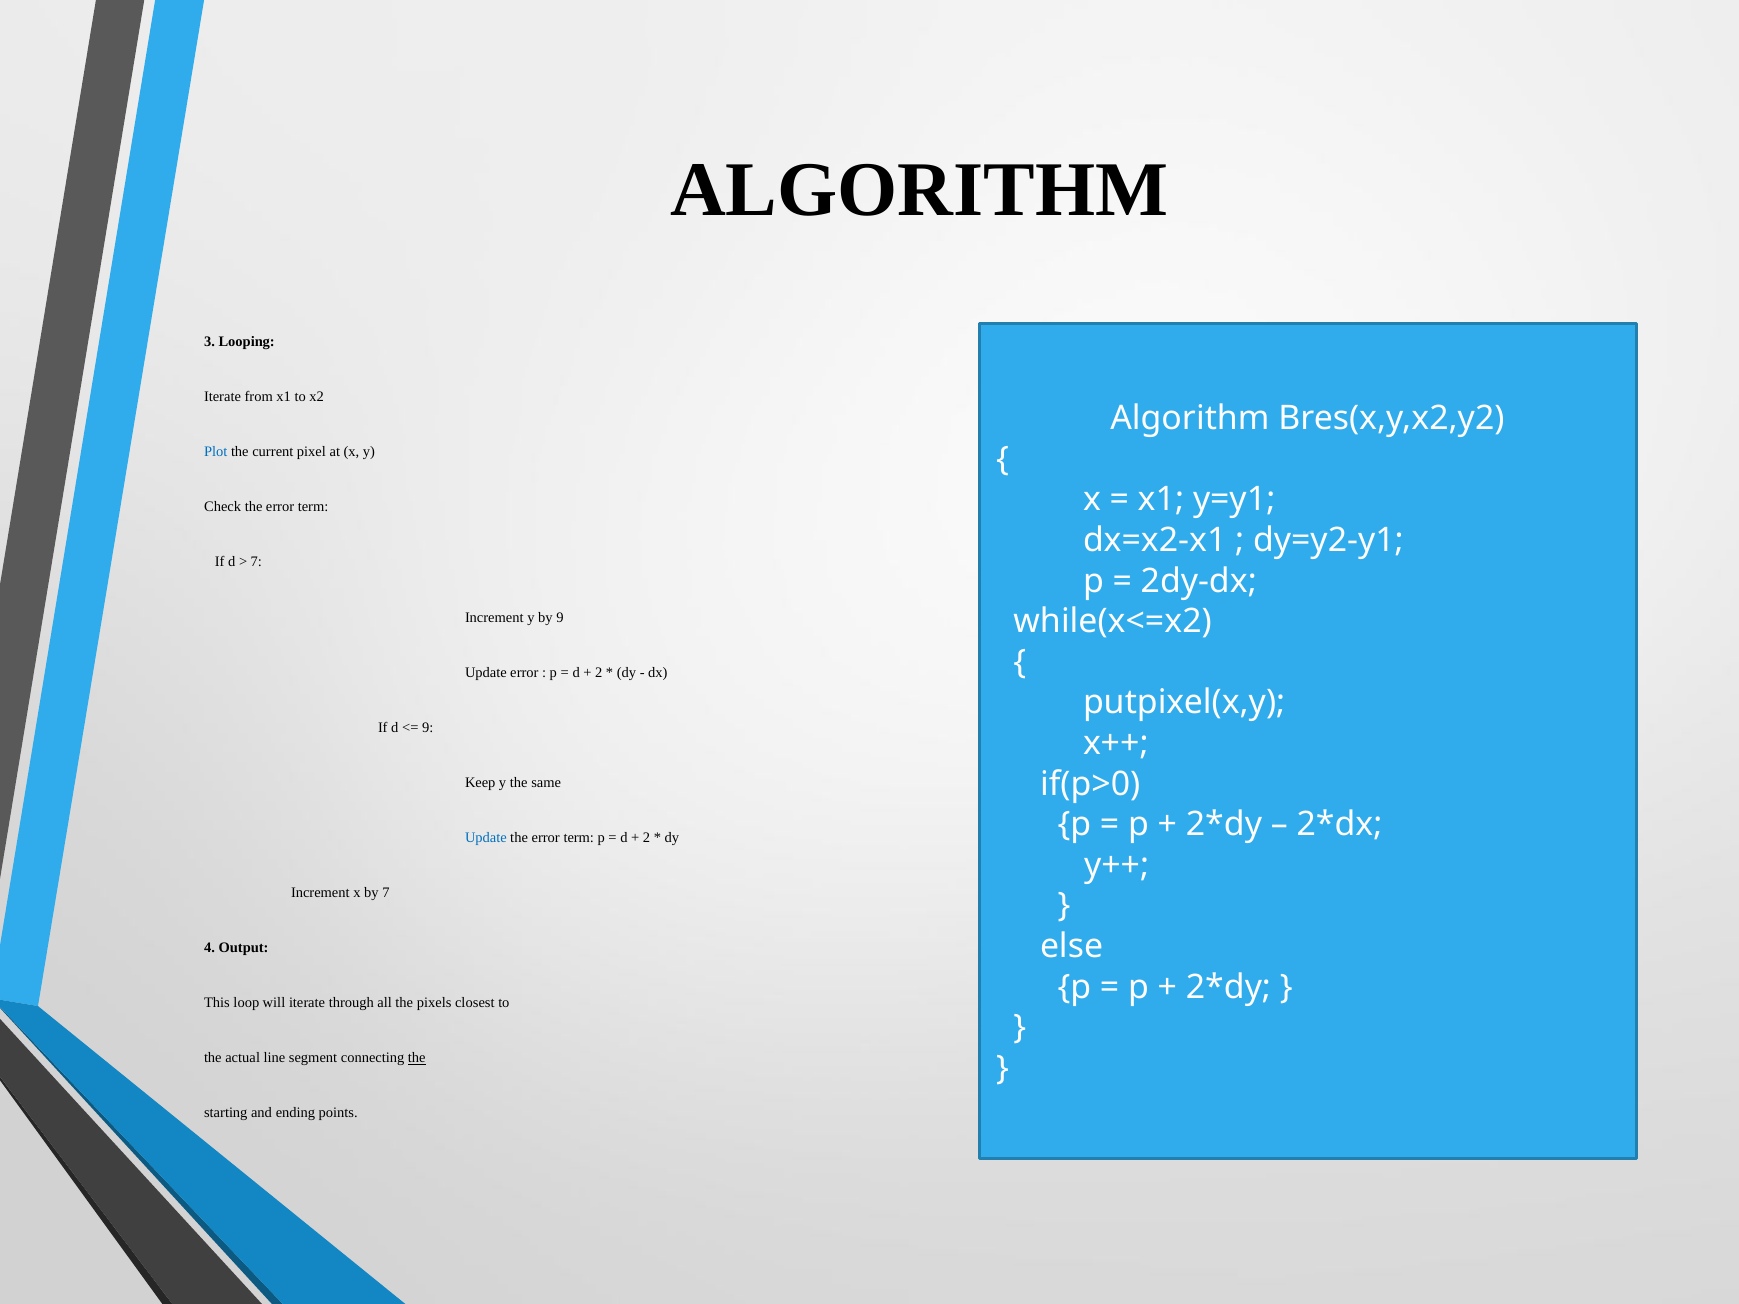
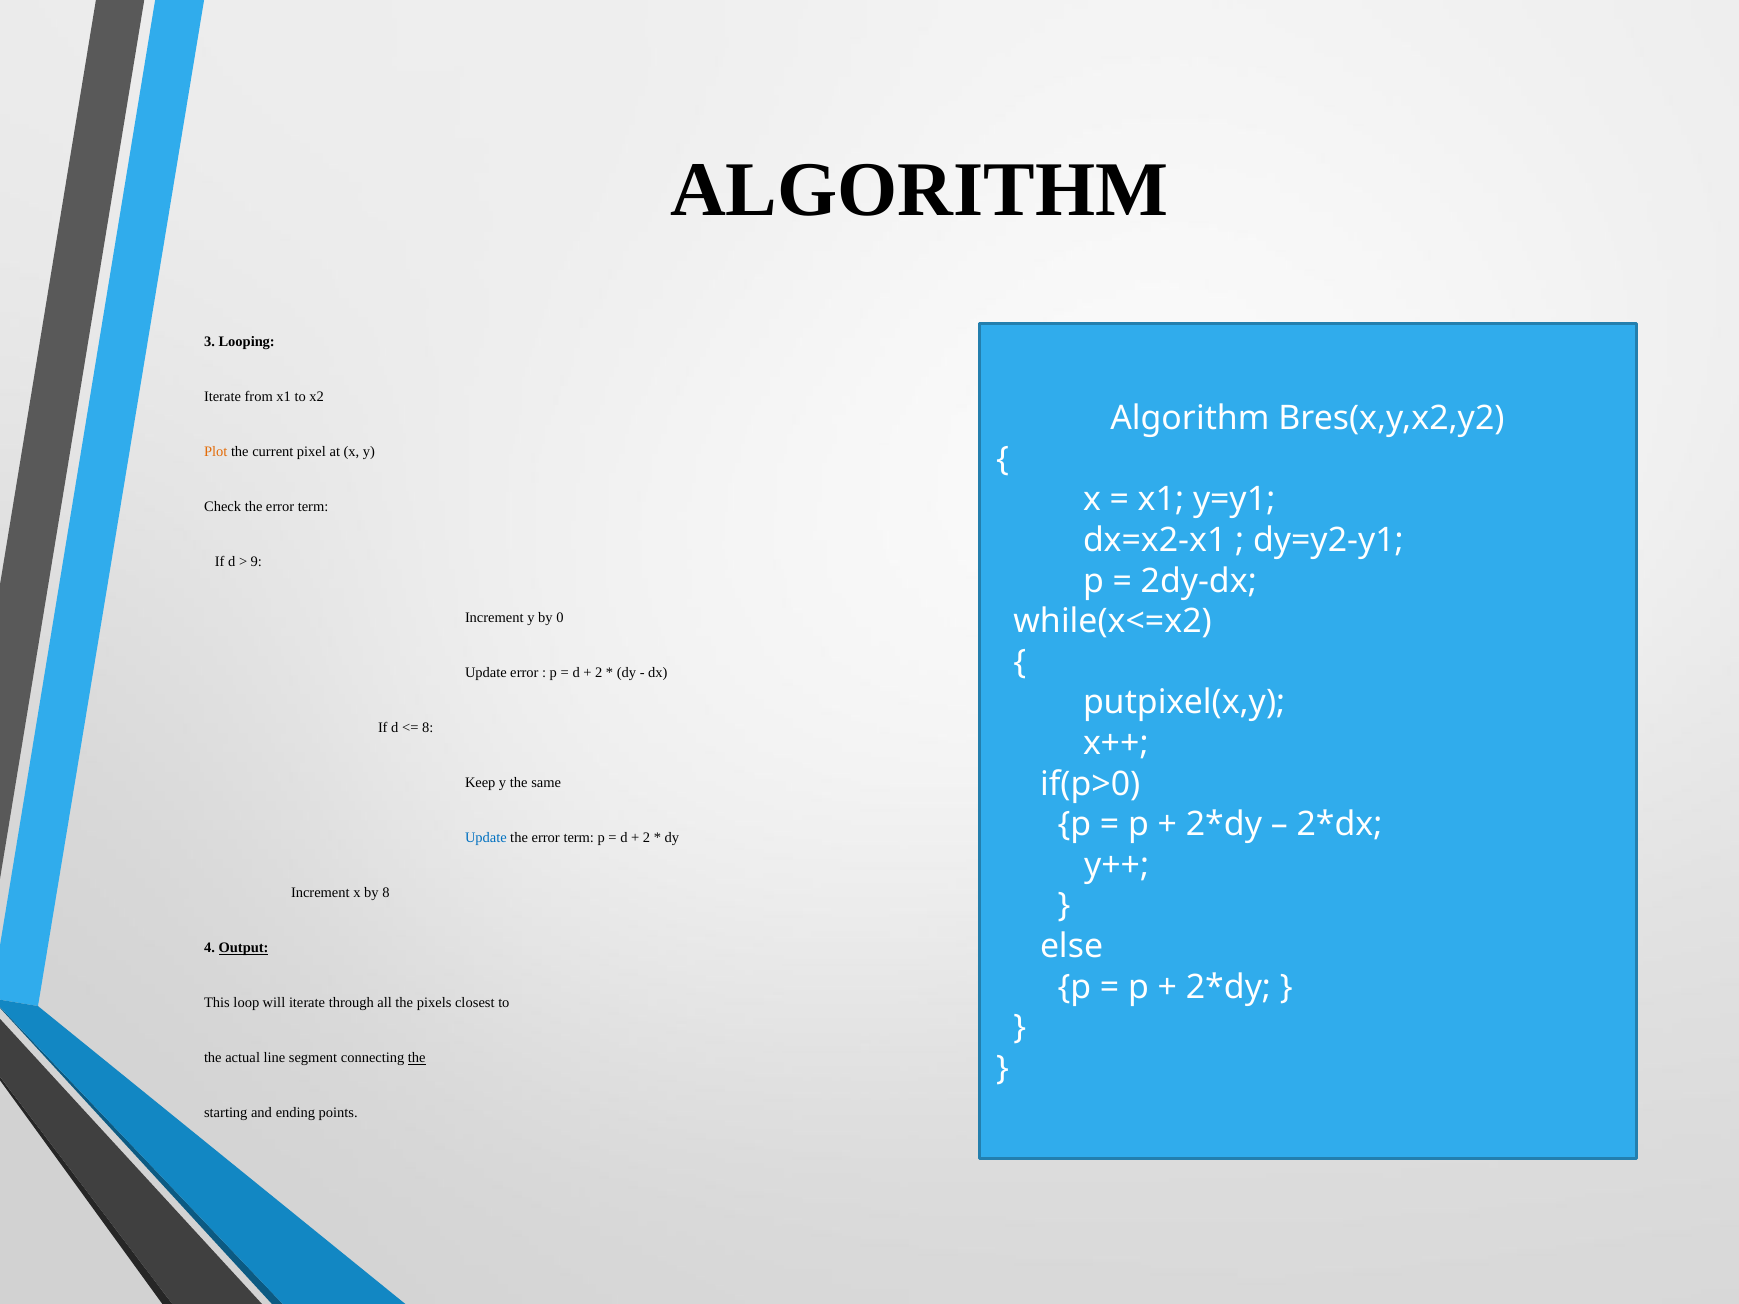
Plot colour: blue -> orange
7 at (256, 562): 7 -> 9
by 9: 9 -> 0
9 at (428, 728): 9 -> 8
by 7: 7 -> 8
Output underline: none -> present
